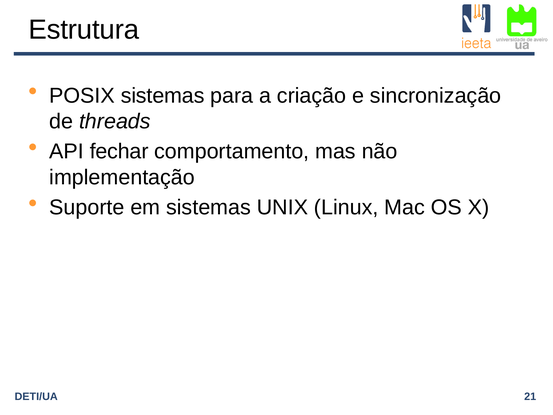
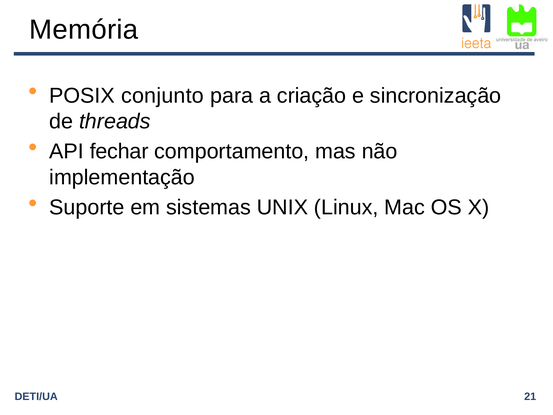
Estrutura: Estrutura -> Memória
POSIX sistemas: sistemas -> conjunto
